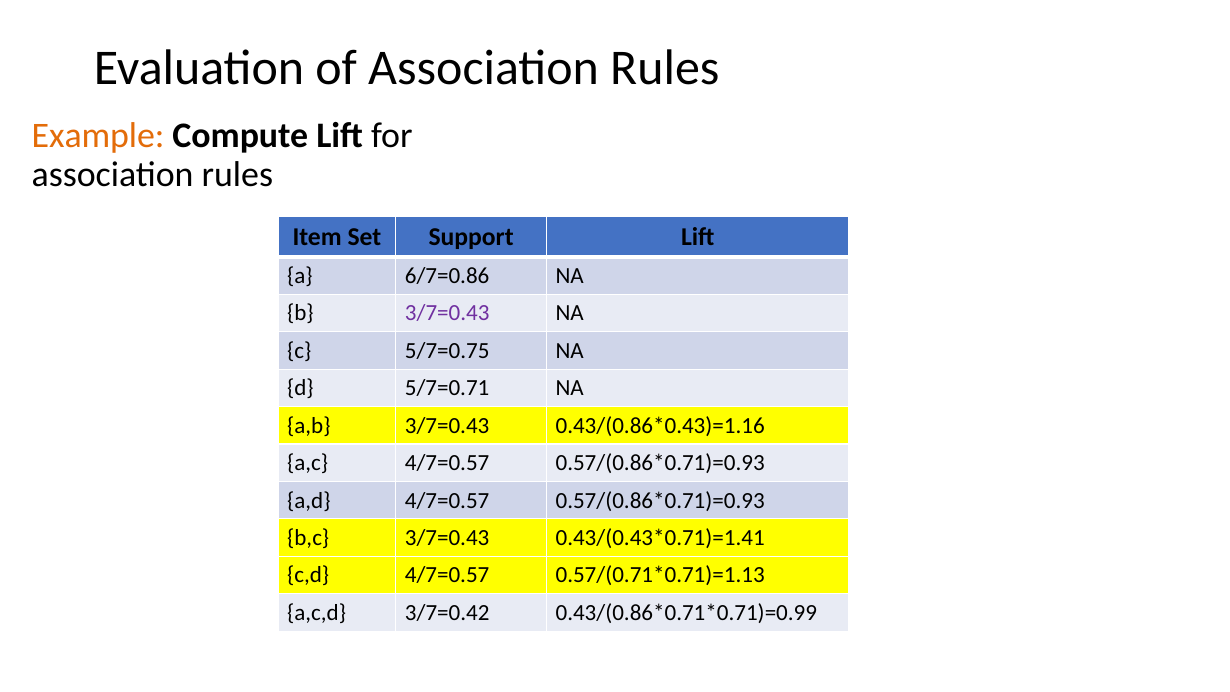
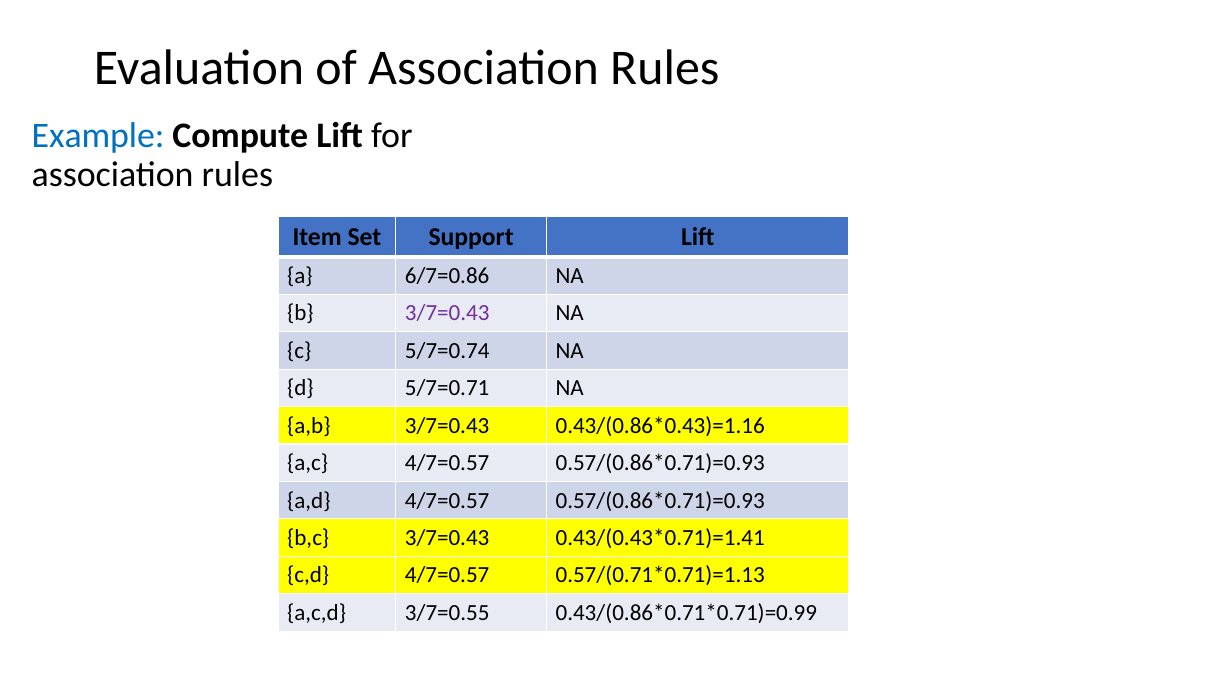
Example colour: orange -> blue
5/7=0.75: 5/7=0.75 -> 5/7=0.74
3/7=0.42: 3/7=0.42 -> 3/7=0.55
